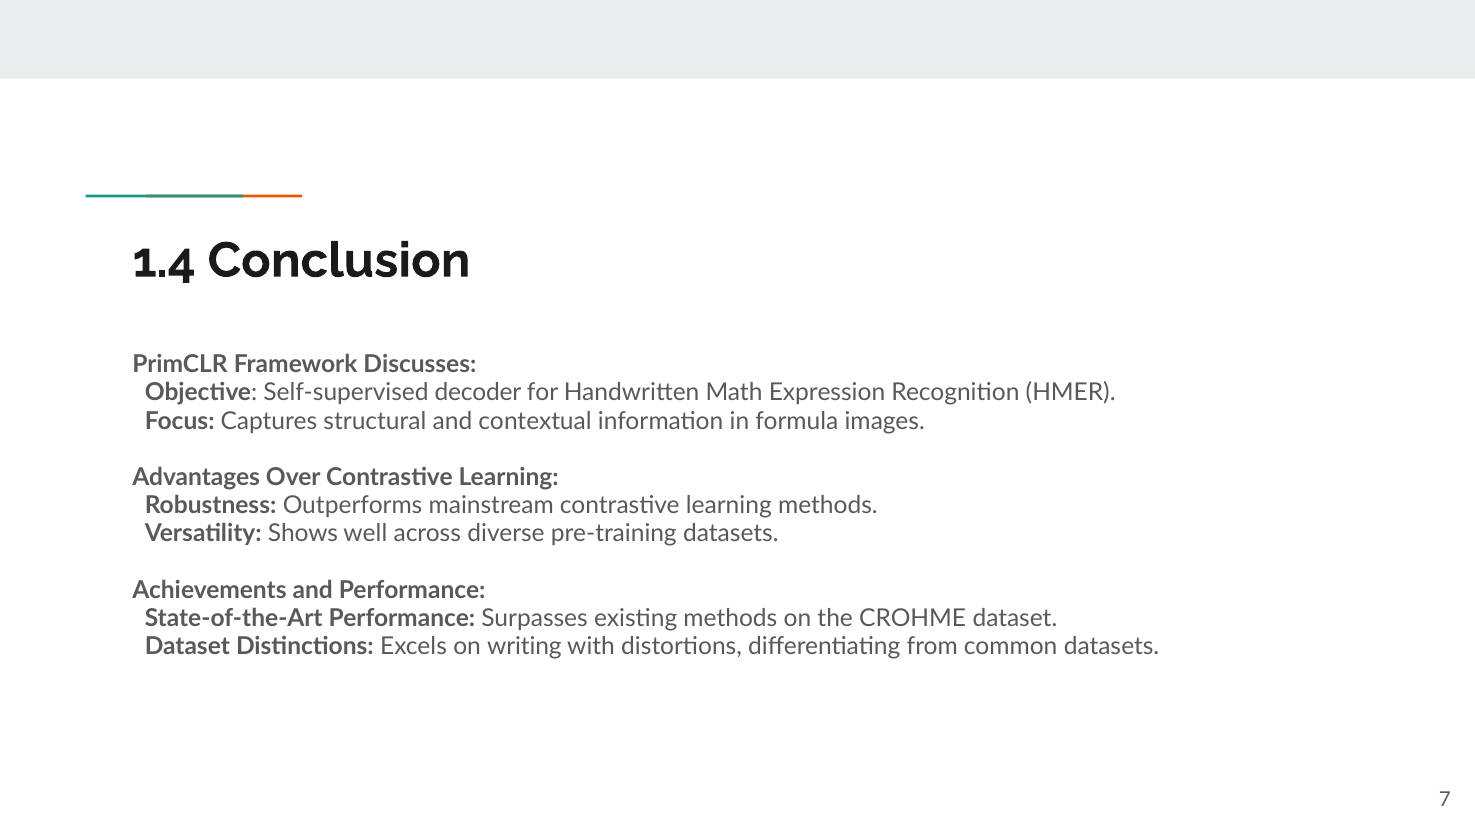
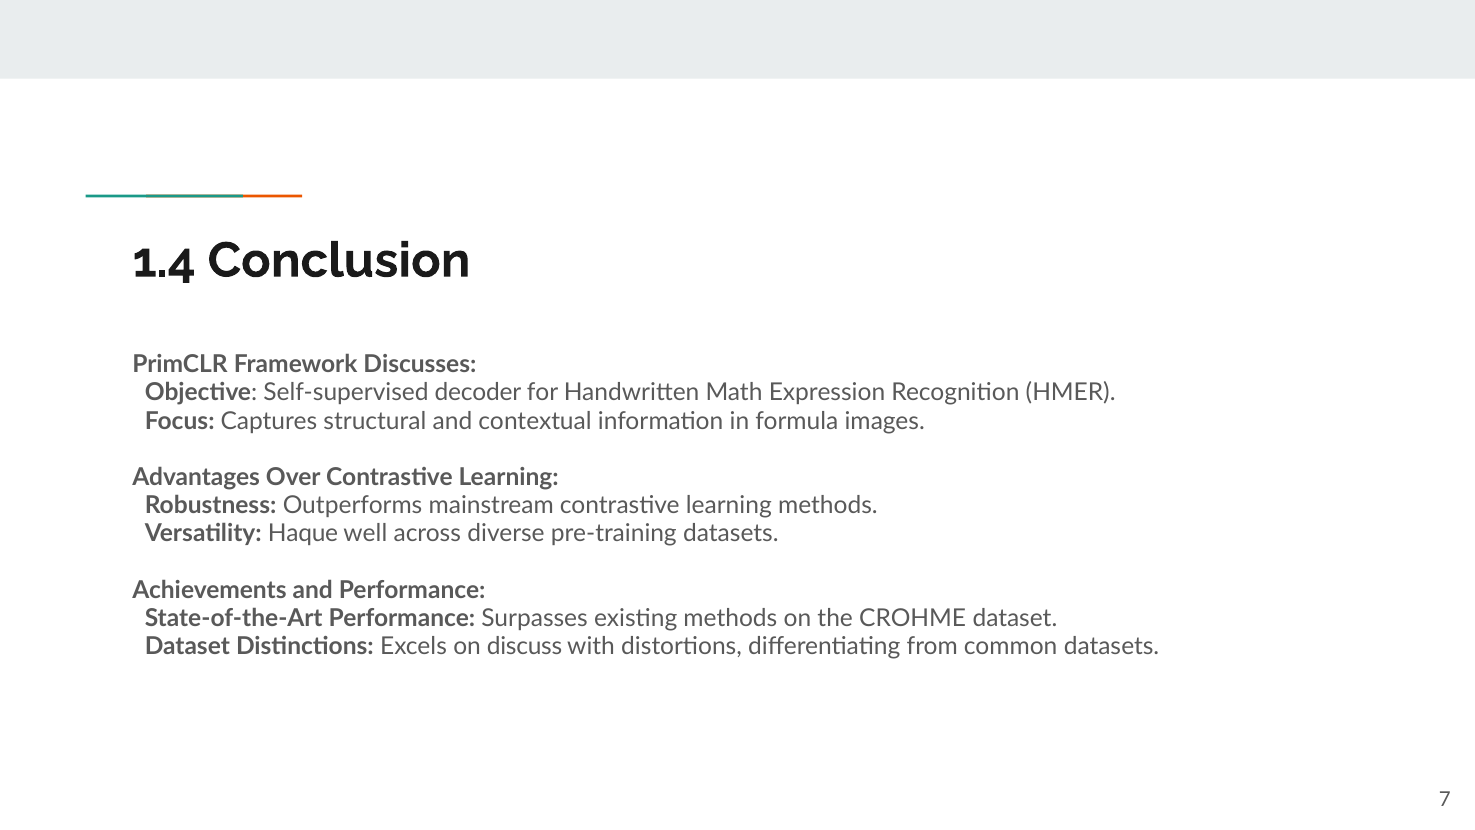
Shows: Shows -> Haque
writing: writing -> discuss
